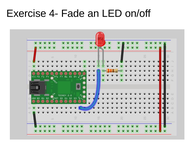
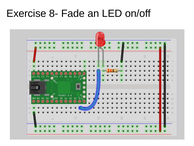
4-: 4- -> 8-
